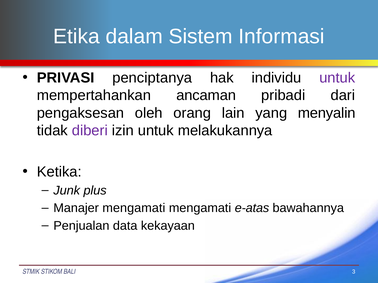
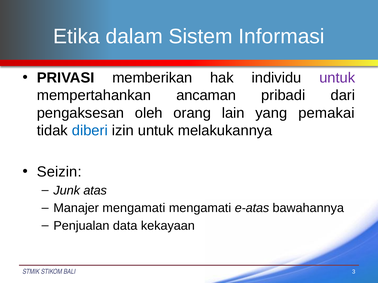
penciptanya: penciptanya -> memberikan
menyalin: menyalin -> pemakai
diberi colour: purple -> blue
Ketika: Ketika -> Seizin
plus: plus -> atas
